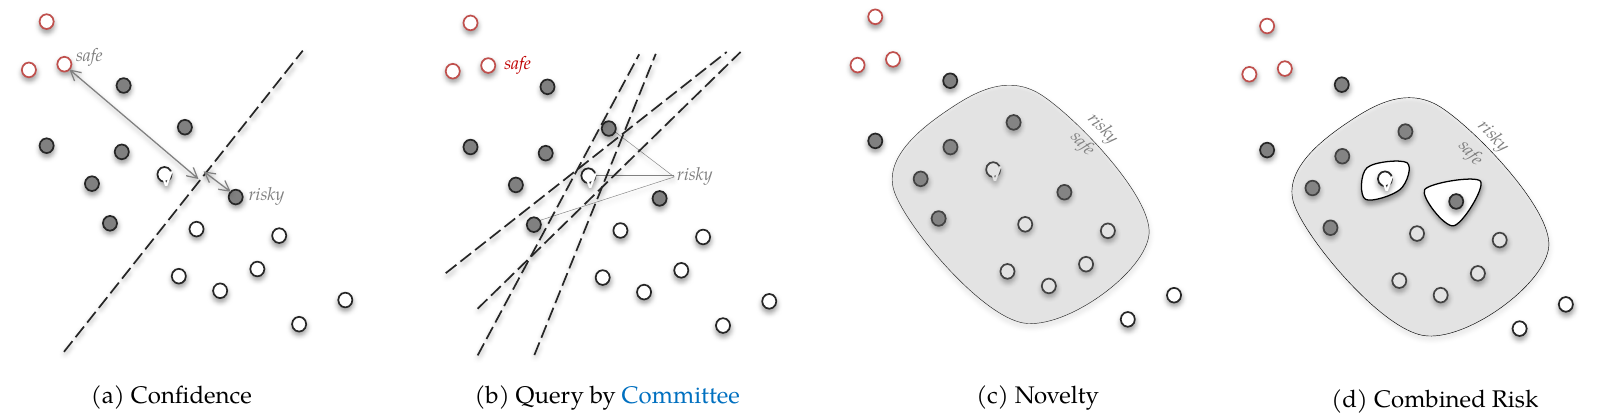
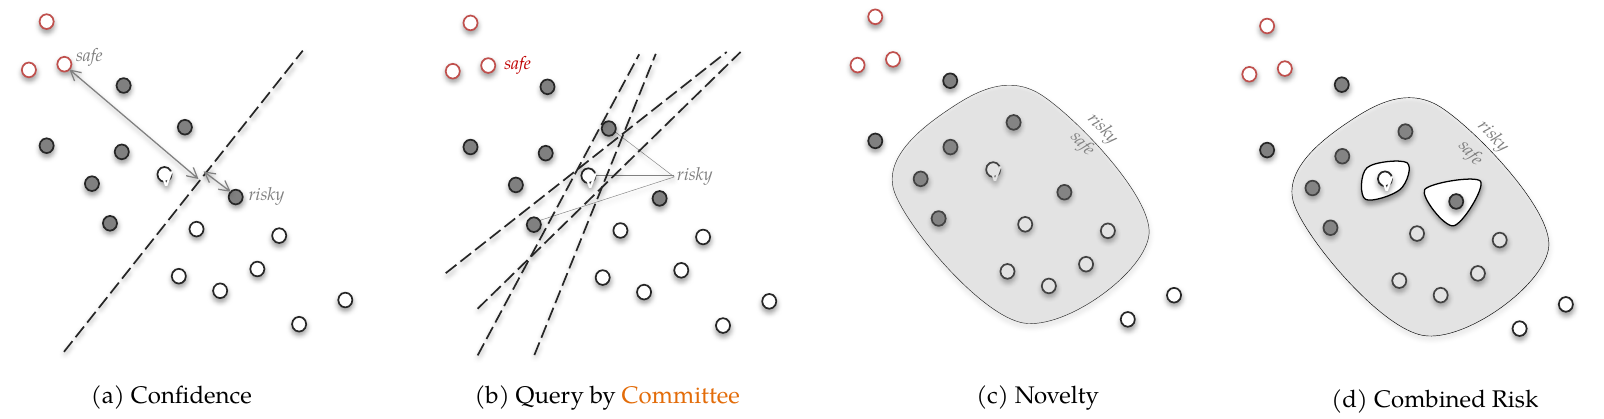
Committee colour: blue -> orange
